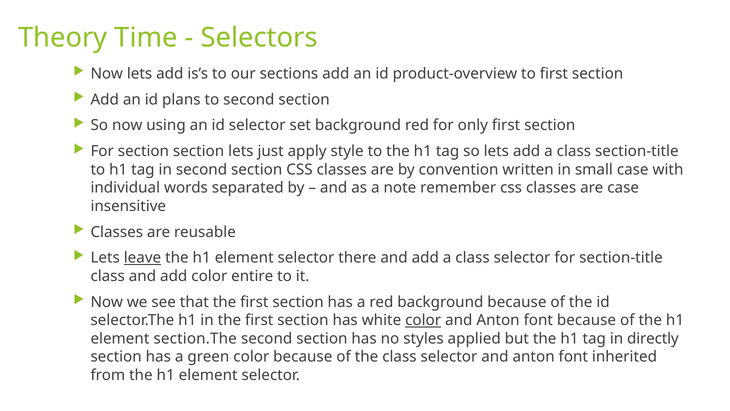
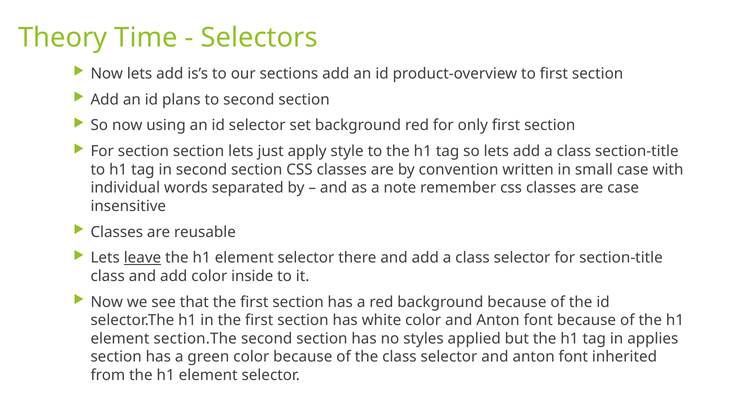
entire: entire -> inside
color at (423, 320) underline: present -> none
directly: directly -> applies
